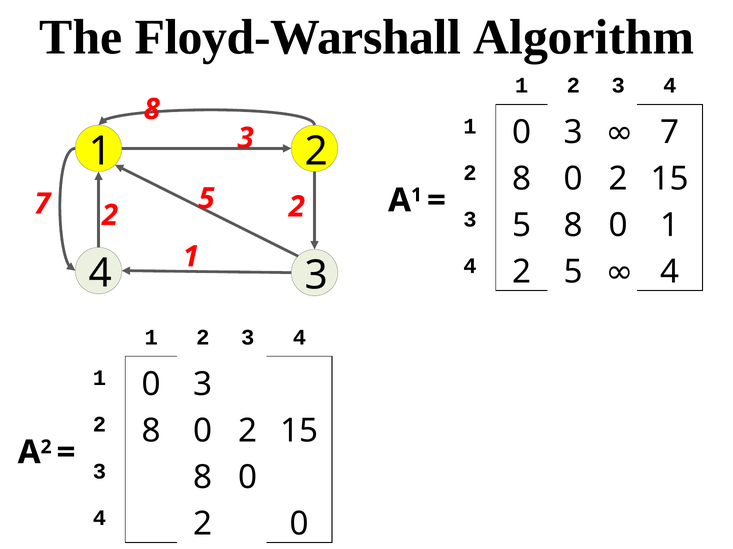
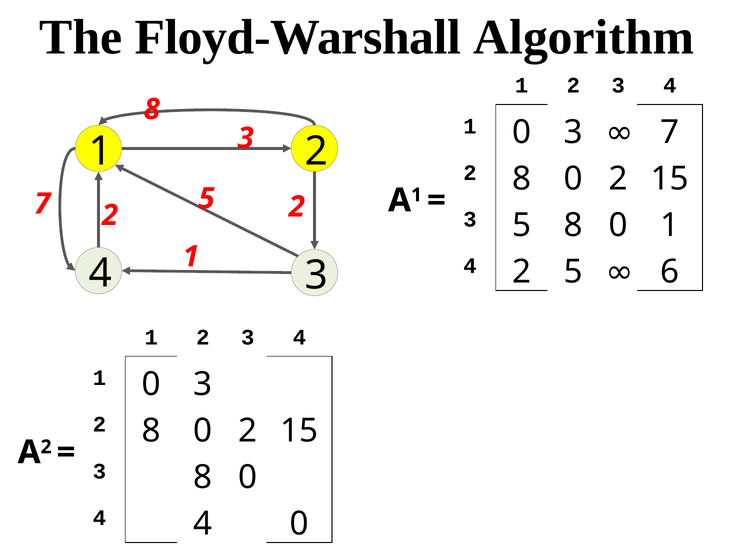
4 at (670, 272): 4 -> 6
2 at (203, 524): 2 -> 4
